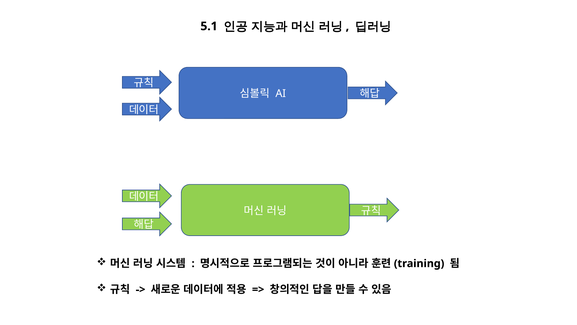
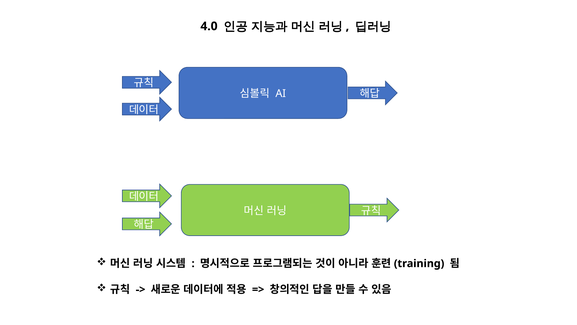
5.1: 5.1 -> 4.0
